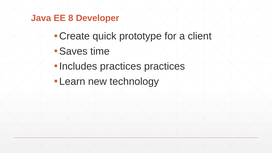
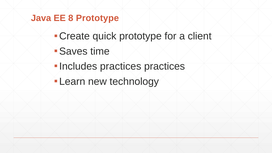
8 Developer: Developer -> Prototype
